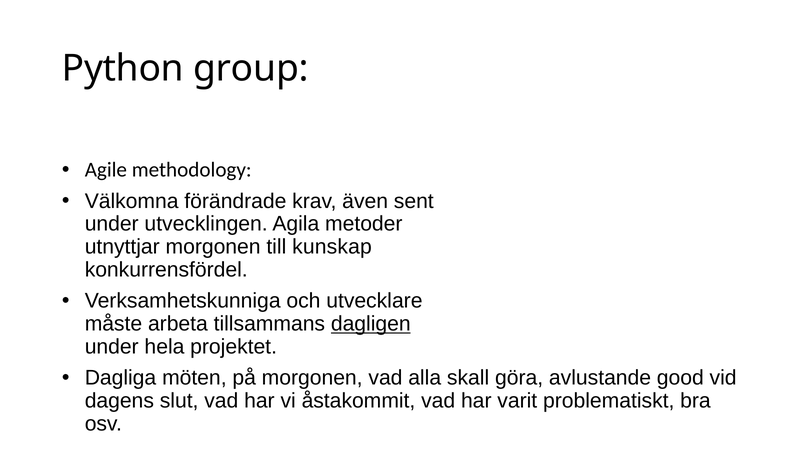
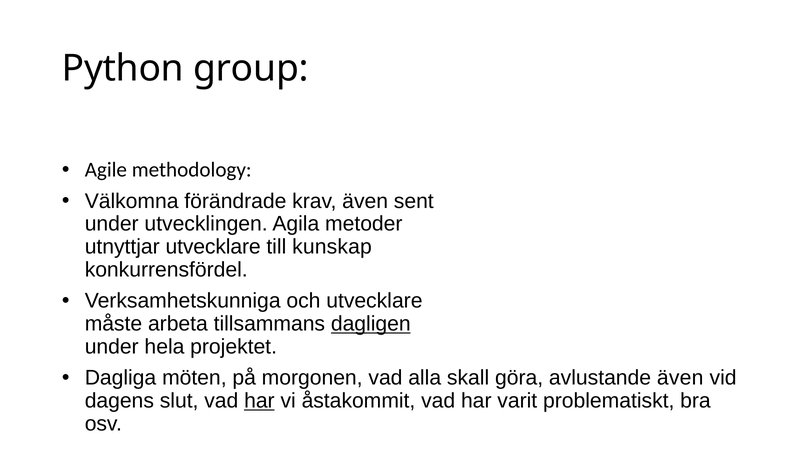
utnyttjar morgonen: morgonen -> utvecklare
avlustande good: good -> även
har at (259, 401) underline: none -> present
